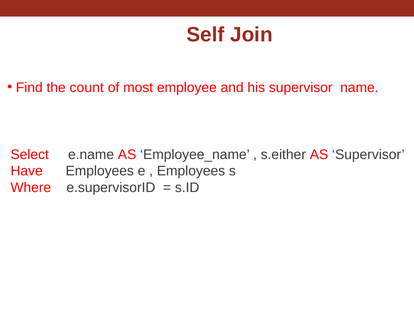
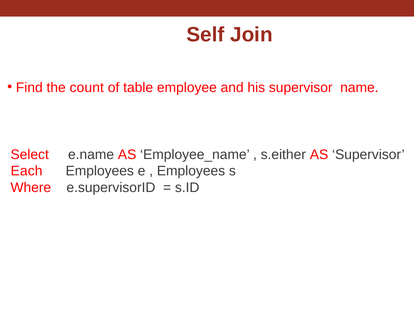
most: most -> table
Have: Have -> Each
